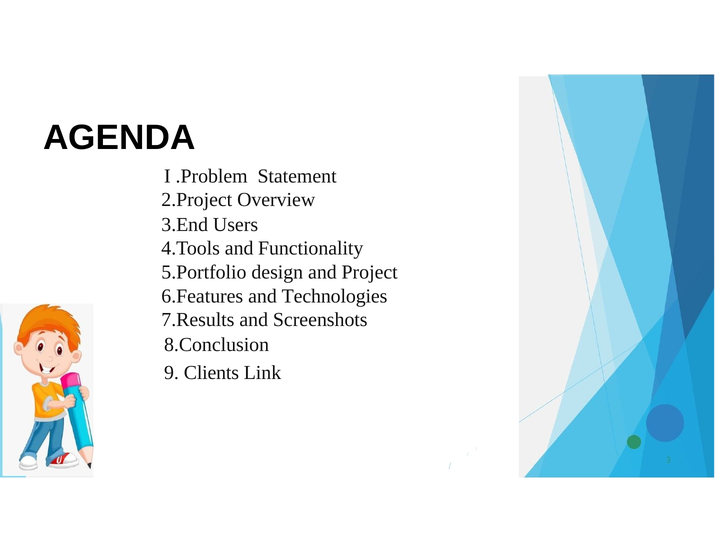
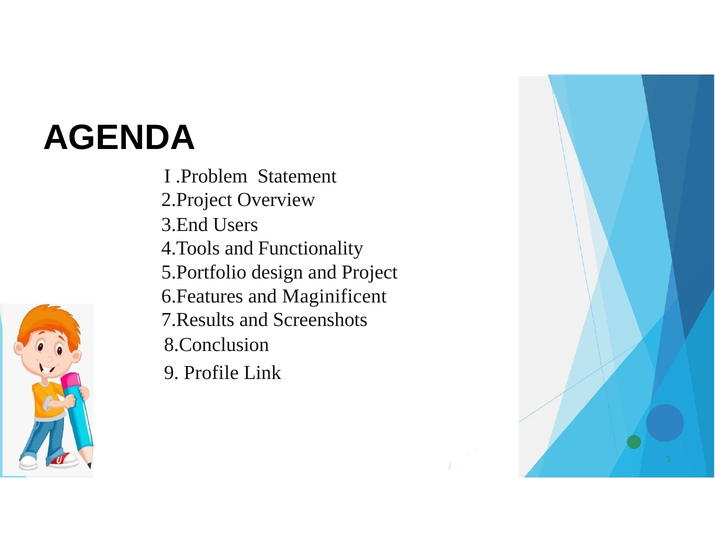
Technologies: Technologies -> Maginificent
Clients: Clients -> Profile
